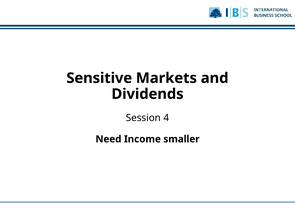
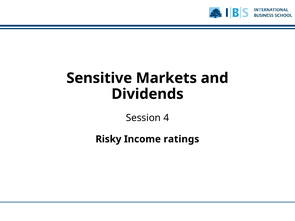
Need: Need -> Risky
smaller: smaller -> ratings
